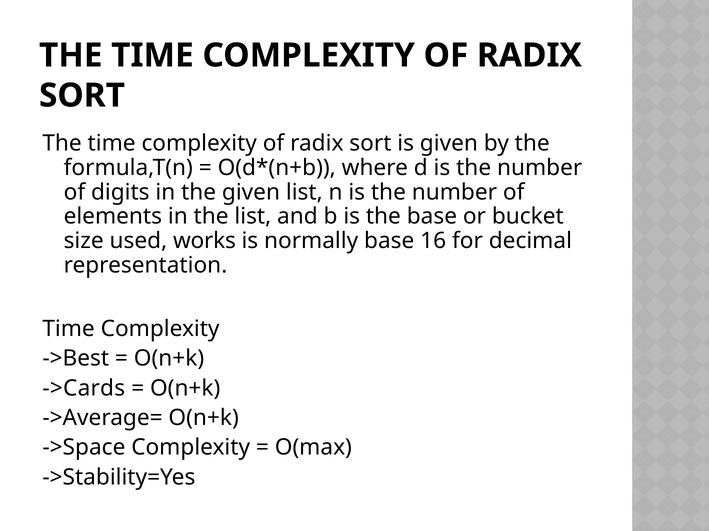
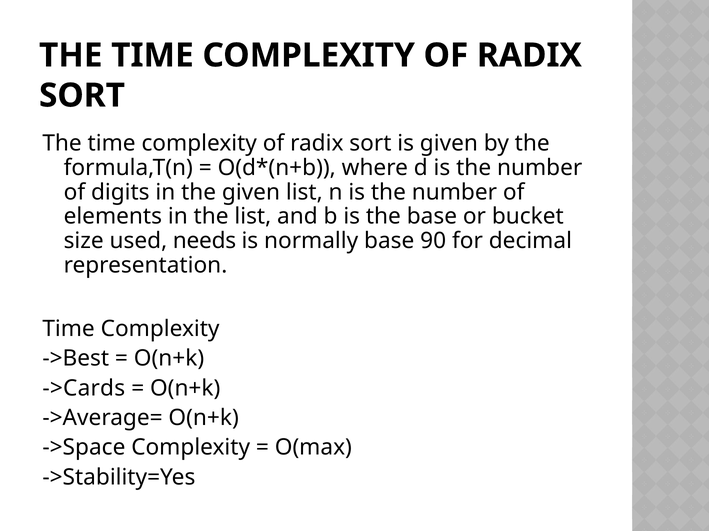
works: works -> needs
16: 16 -> 90
